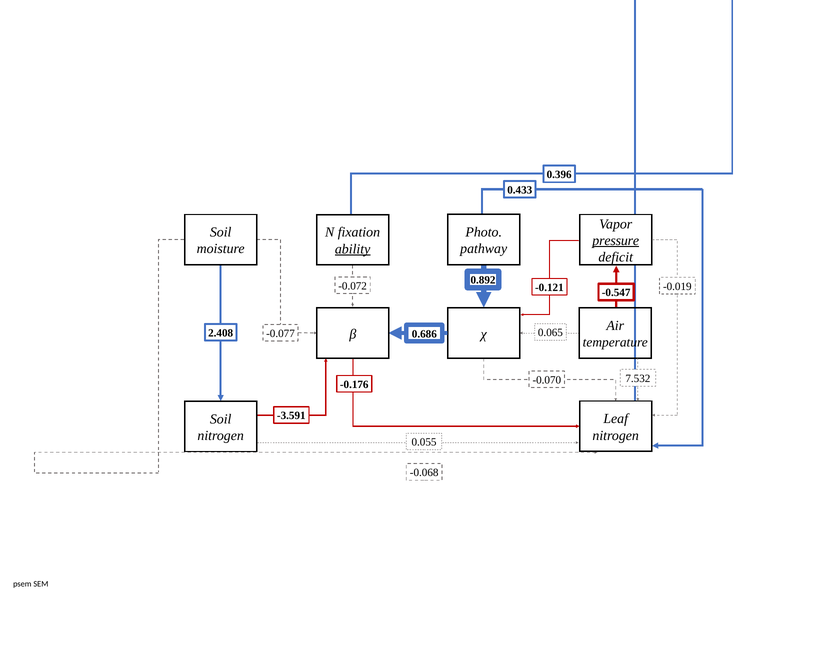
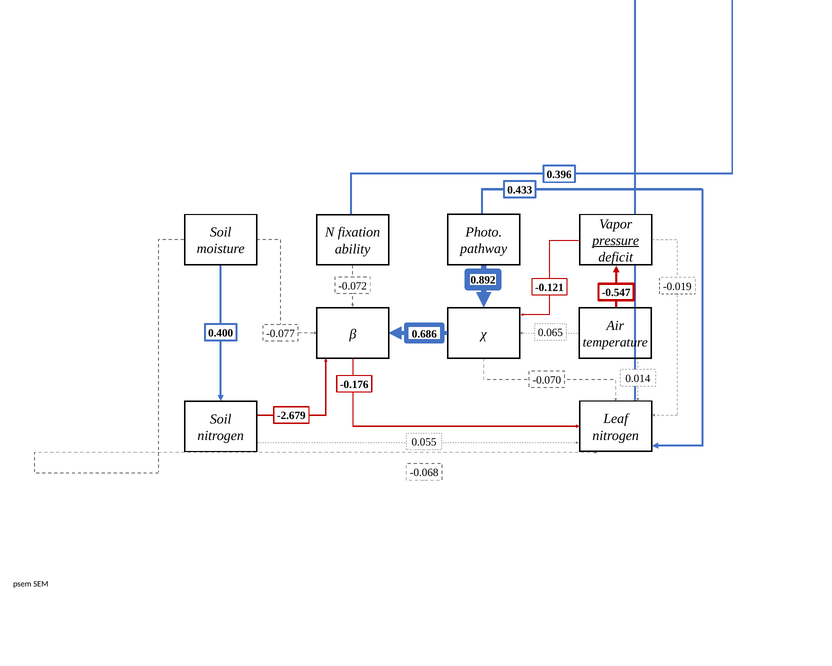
ability underline: present -> none
2.408: 2.408 -> 0.400
7.532: 7.532 -> 0.014
-3.591: -3.591 -> -2.679
